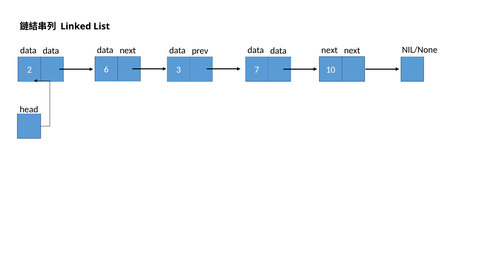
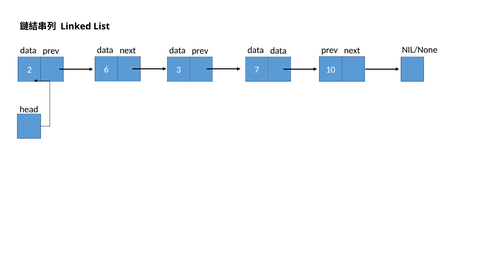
next at (330, 50): next -> prev
data at (51, 51): data -> prev
